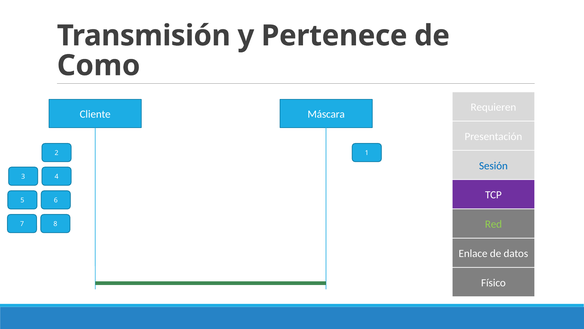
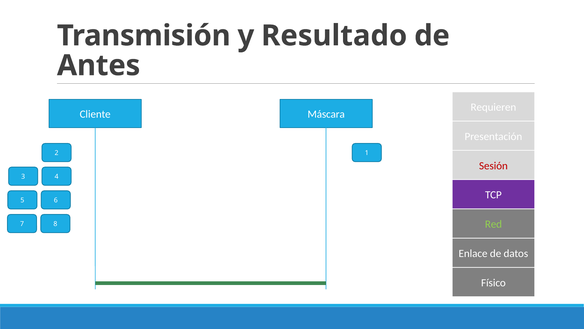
Pertenece: Pertenece -> Resultado
Como: Como -> Antes
Sesión colour: blue -> red
